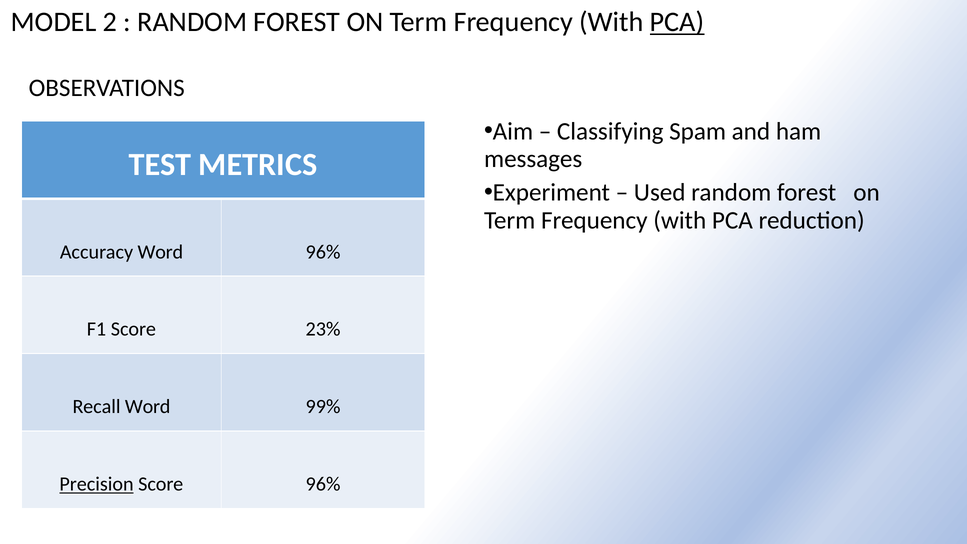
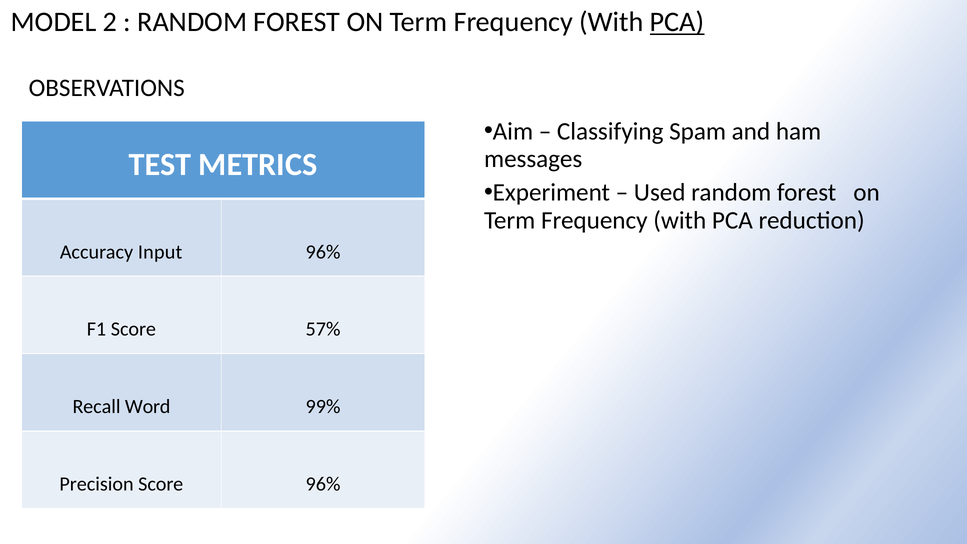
Accuracy Word: Word -> Input
23%: 23% -> 57%
Precision underline: present -> none
